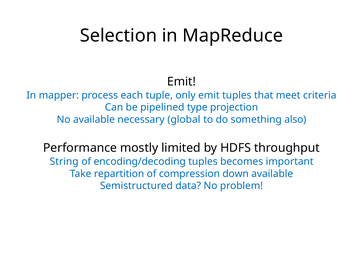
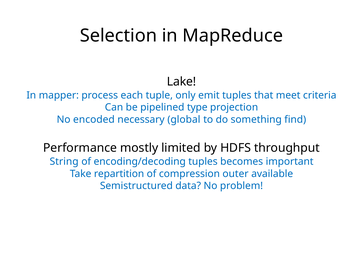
Emit at (181, 82): Emit -> Lake
No available: available -> encoded
also: also -> find
down: down -> outer
